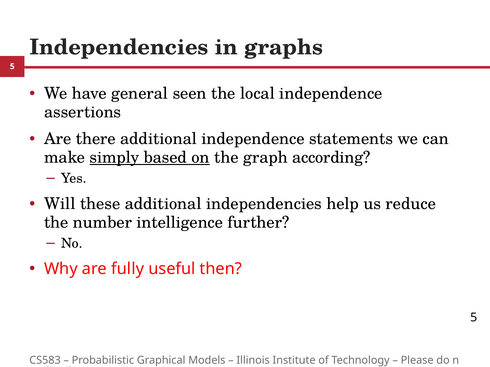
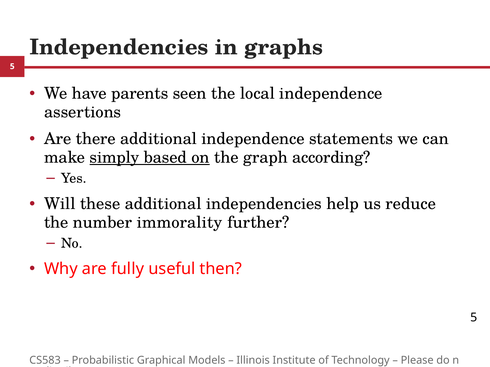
general: general -> parents
intelligence: intelligence -> immorality
